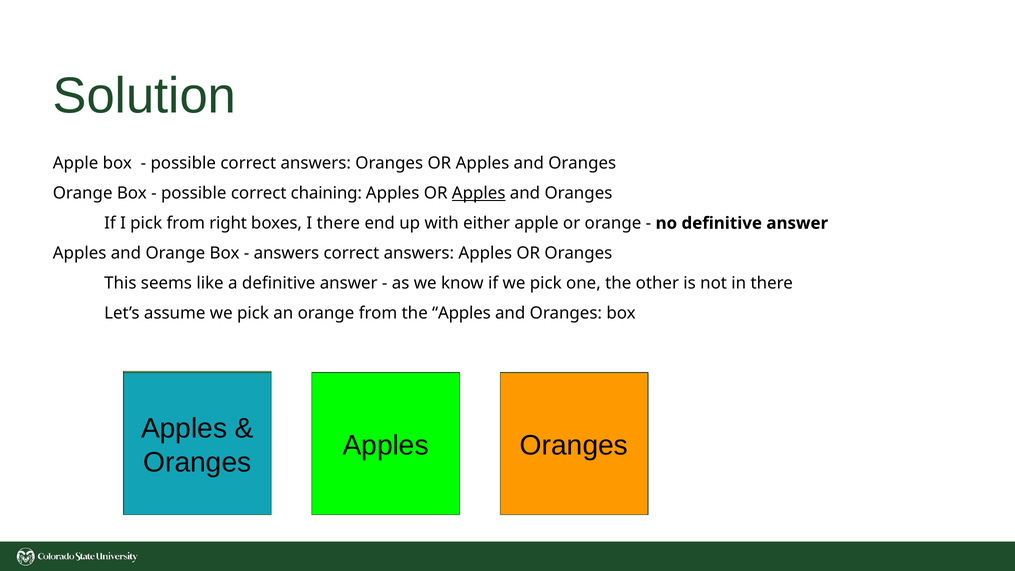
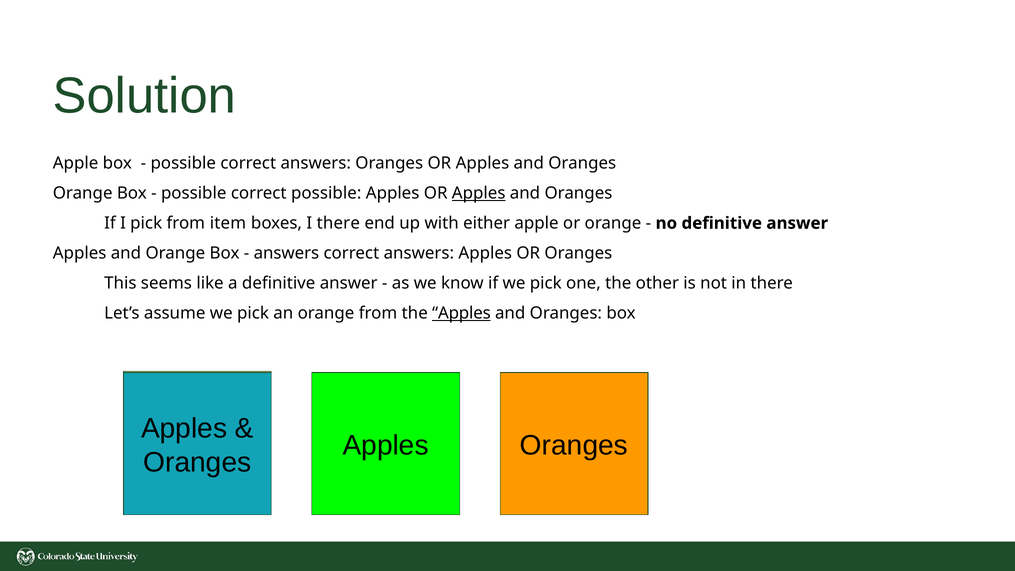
correct chaining: chaining -> possible
right: right -> item
Apples at (461, 313) underline: none -> present
